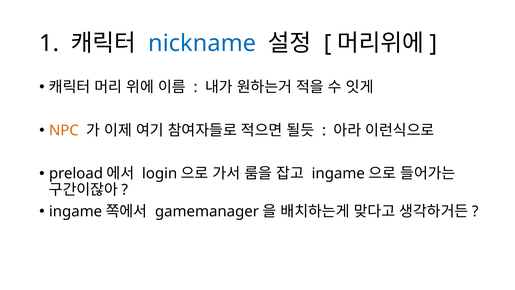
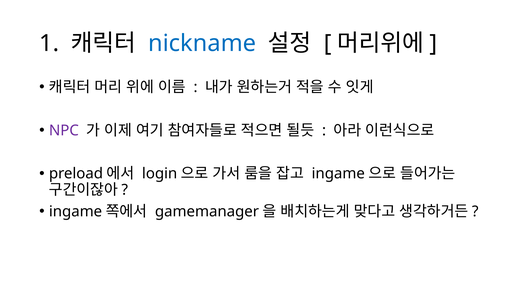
NPC colour: orange -> purple
